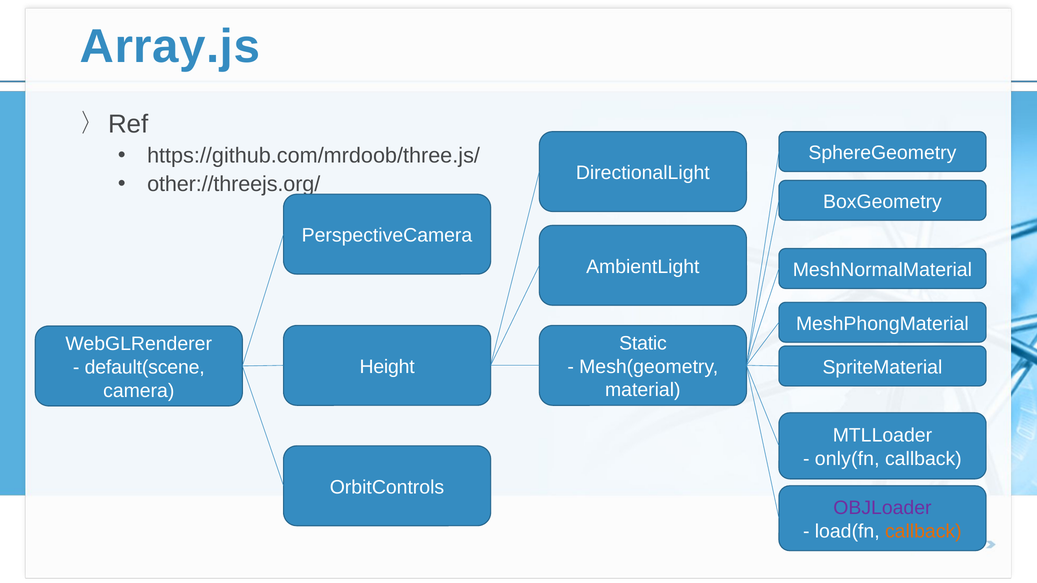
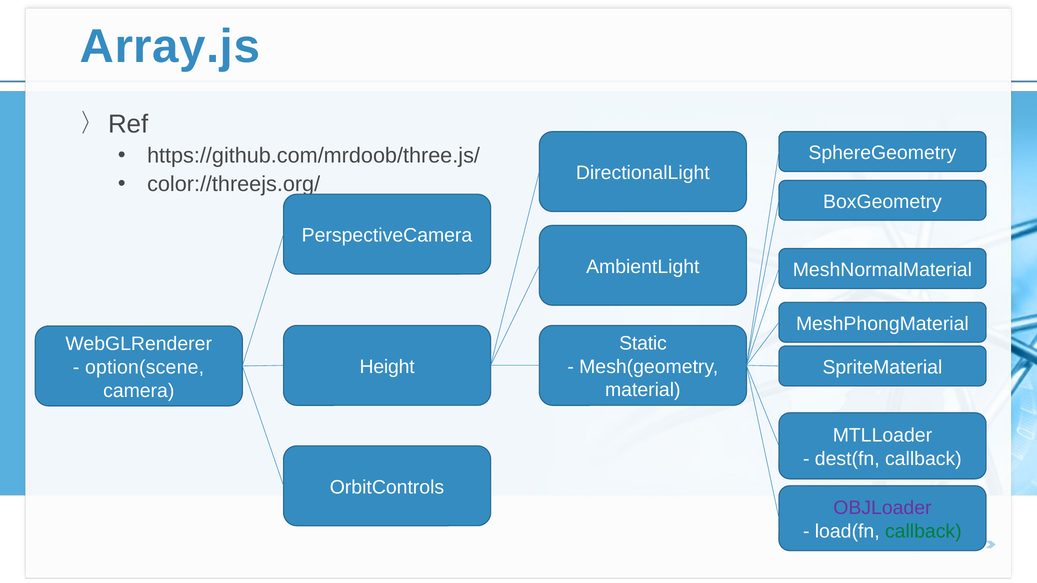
other://threejs.org/: other://threejs.org/ -> color://threejs.org/
default(scene: default(scene -> option(scene
only(fn: only(fn -> dest(fn
callback at (923, 531) colour: orange -> green
